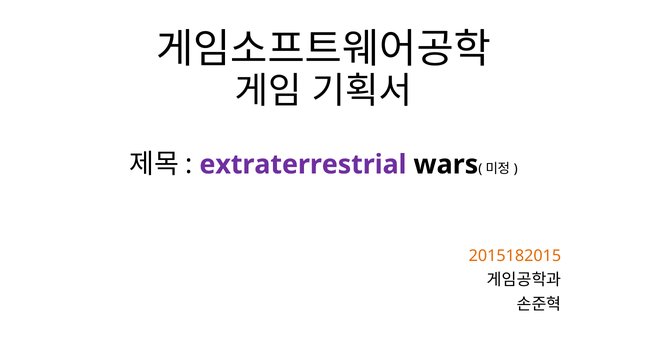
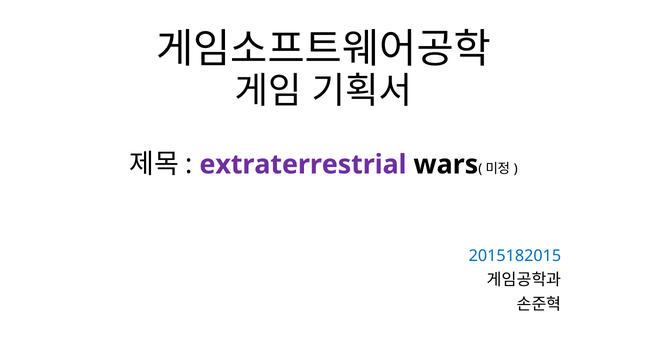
2015182015 colour: orange -> blue
